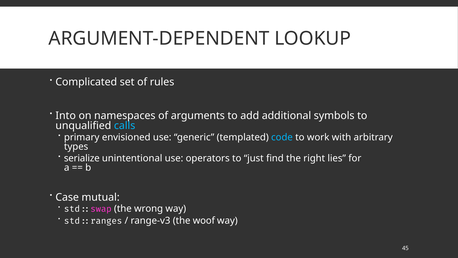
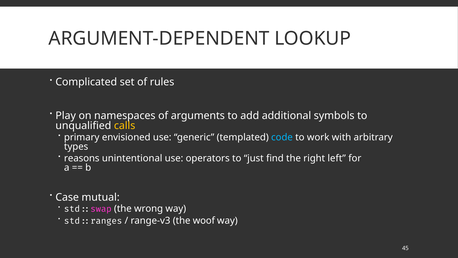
Into: Into -> Play
calls colour: light blue -> yellow
serialize: serialize -> reasons
lies: lies -> left
